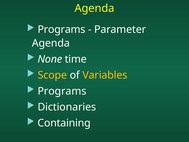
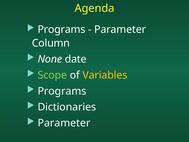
Agenda at (51, 43): Agenda -> Column
time: time -> date
Scope colour: yellow -> light green
Containing at (64, 123): Containing -> Parameter
